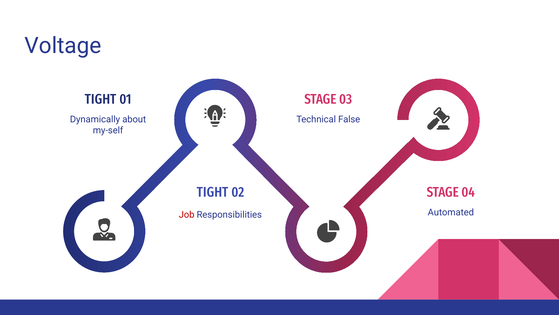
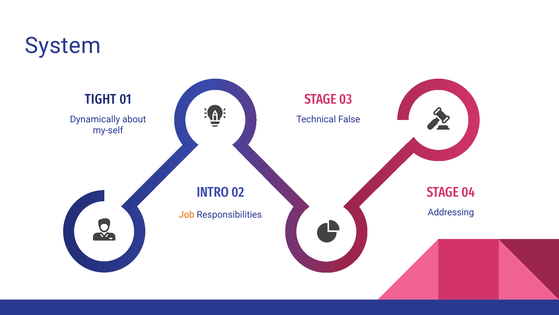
Voltage: Voltage -> System
TIGHT at (213, 192): TIGHT -> INTRO
Automated: Automated -> Addressing
Job colour: red -> orange
